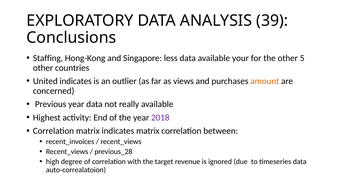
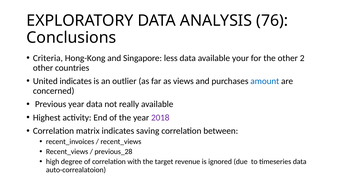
39: 39 -> 76
Staffing: Staffing -> Criteria
5: 5 -> 2
amount colour: orange -> blue
indicates matrix: matrix -> saving
